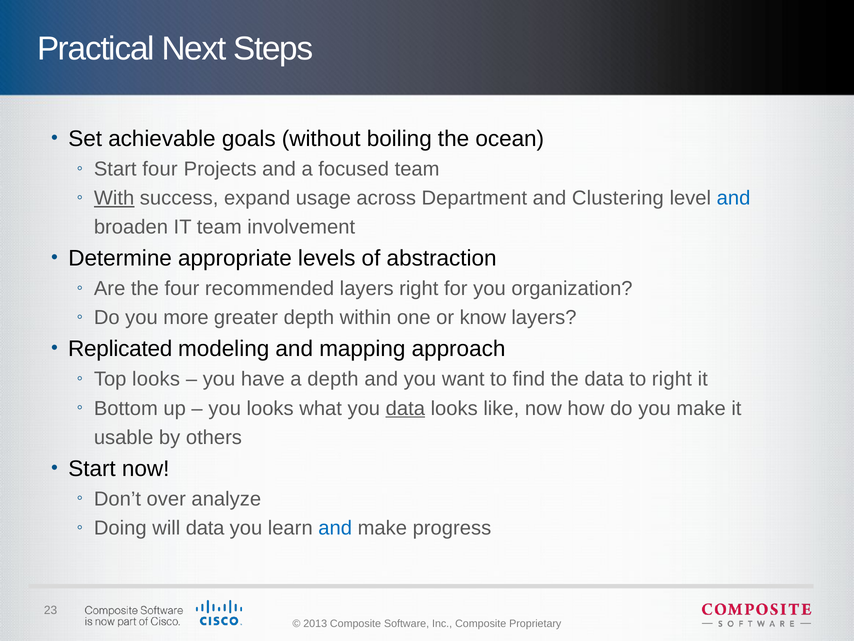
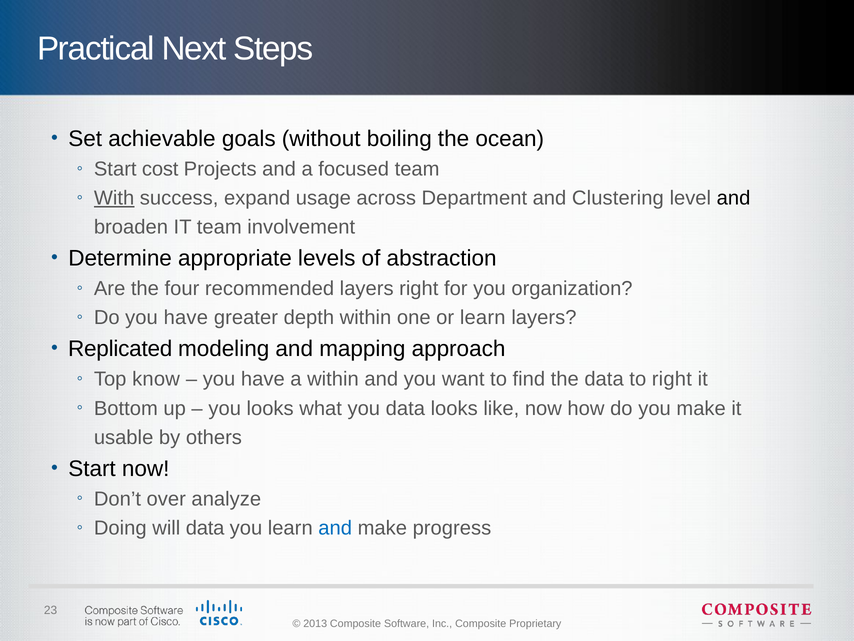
Start four: four -> cost
and at (734, 198) colour: blue -> black
Do you more: more -> have
or know: know -> learn
Top looks: looks -> know
a depth: depth -> within
data at (405, 408) underline: present -> none
